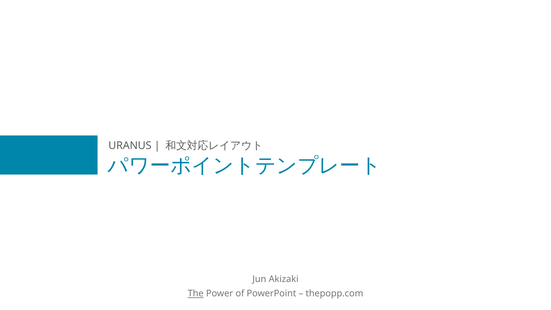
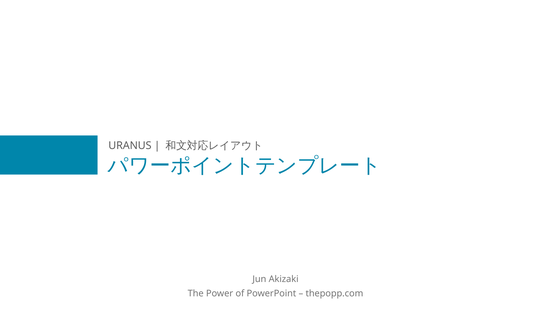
The underline: present -> none
